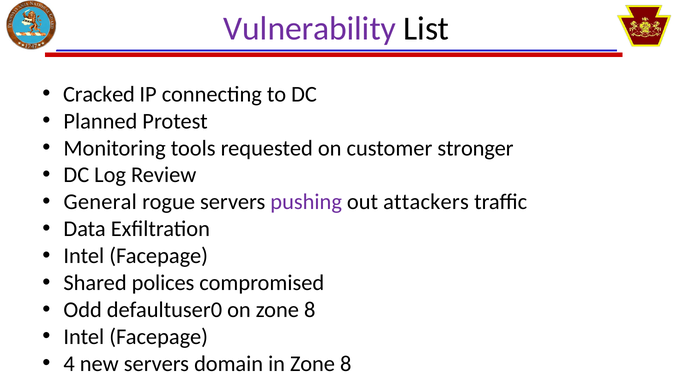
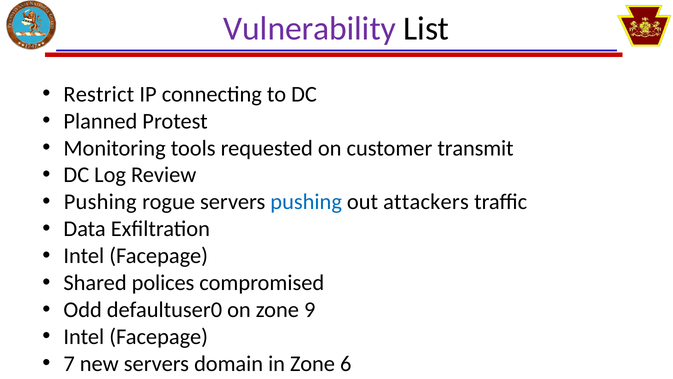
Cracked: Cracked -> Restrict
stronger: stronger -> transmit
General at (100, 202): General -> Pushing
pushing at (306, 202) colour: purple -> blue
on zone 8: 8 -> 9
4: 4 -> 7
in Zone 8: 8 -> 6
